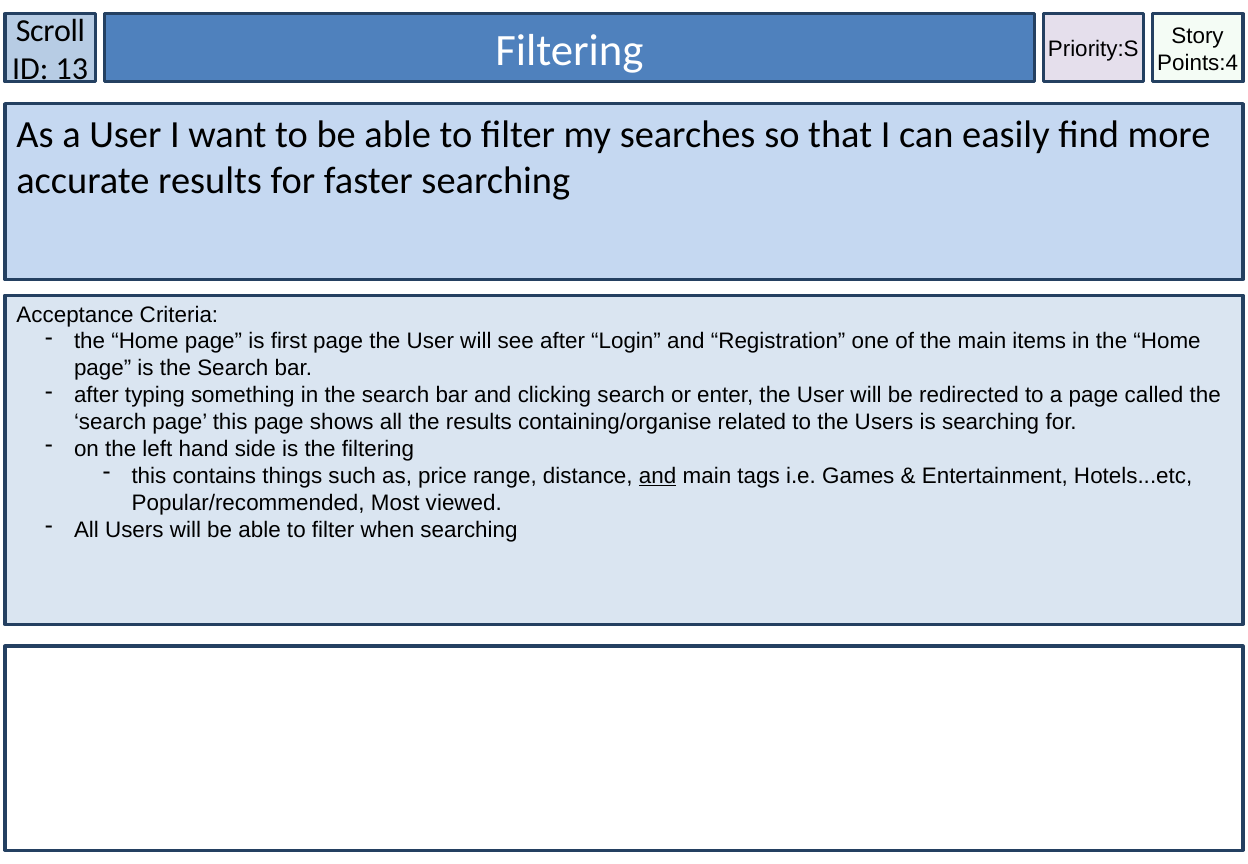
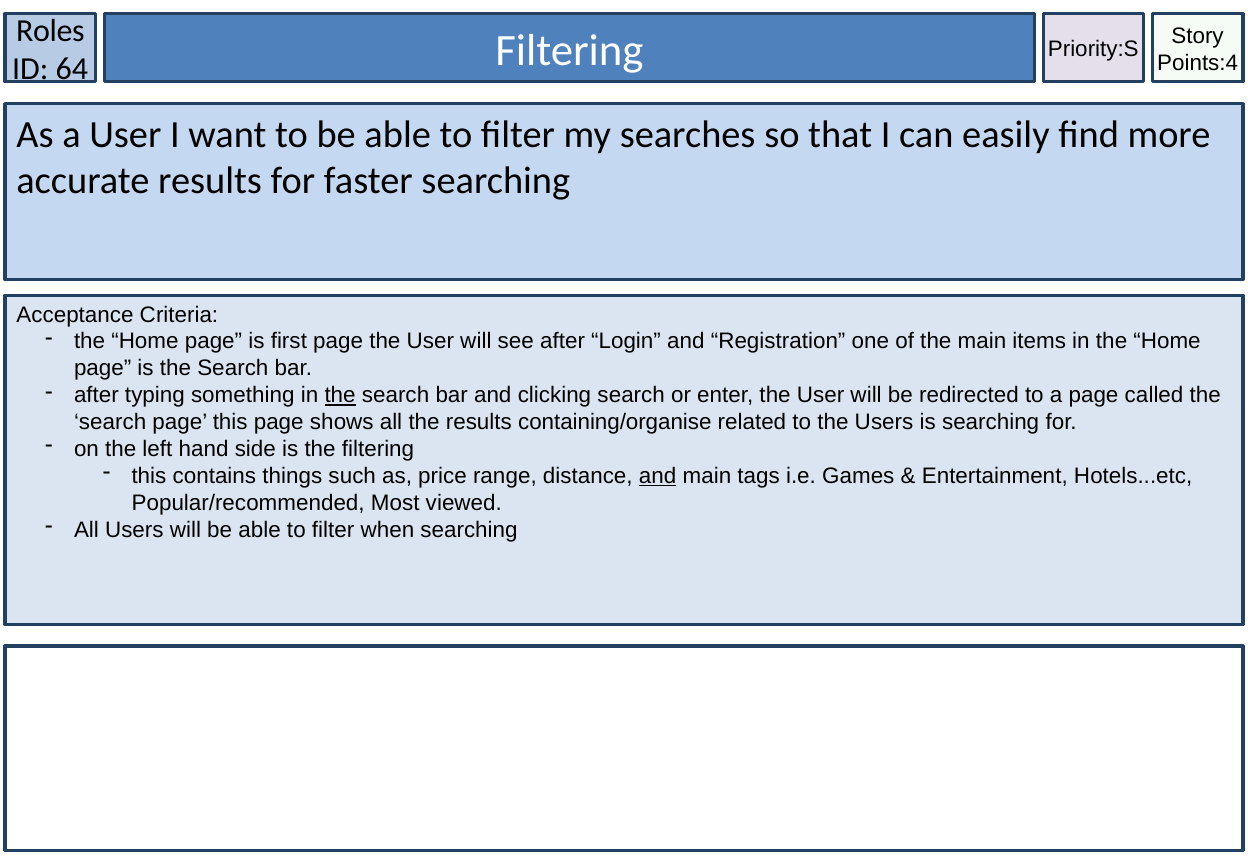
Scroll: Scroll -> Roles
13: 13 -> 64
the at (340, 395) underline: none -> present
